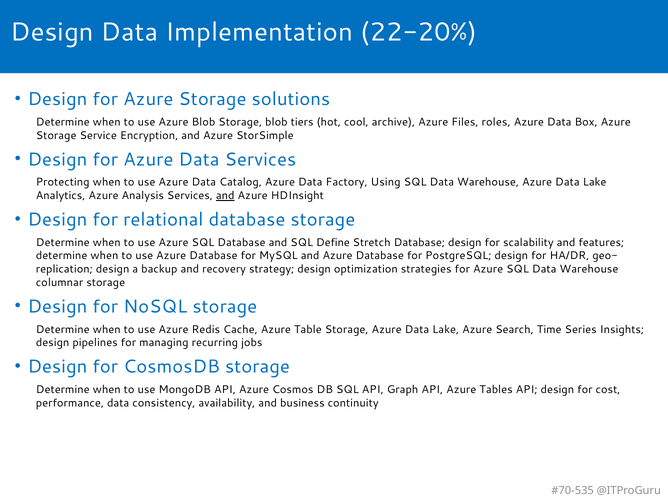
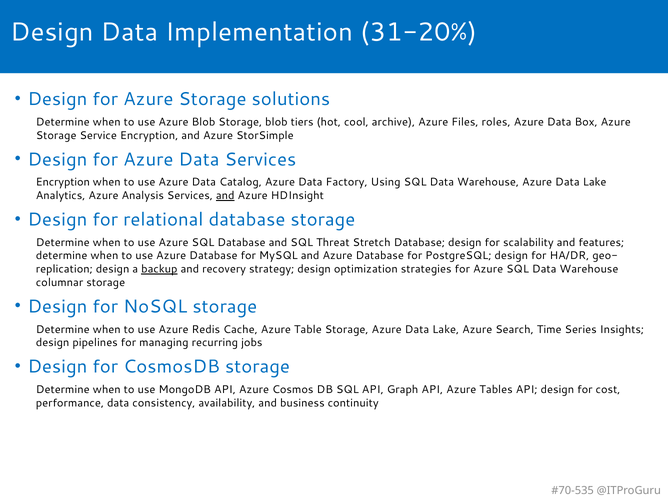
22-20%: 22-20% -> 31-20%
Protecting at (63, 182): Protecting -> Encryption
Define: Define -> Threat
backup underline: none -> present
